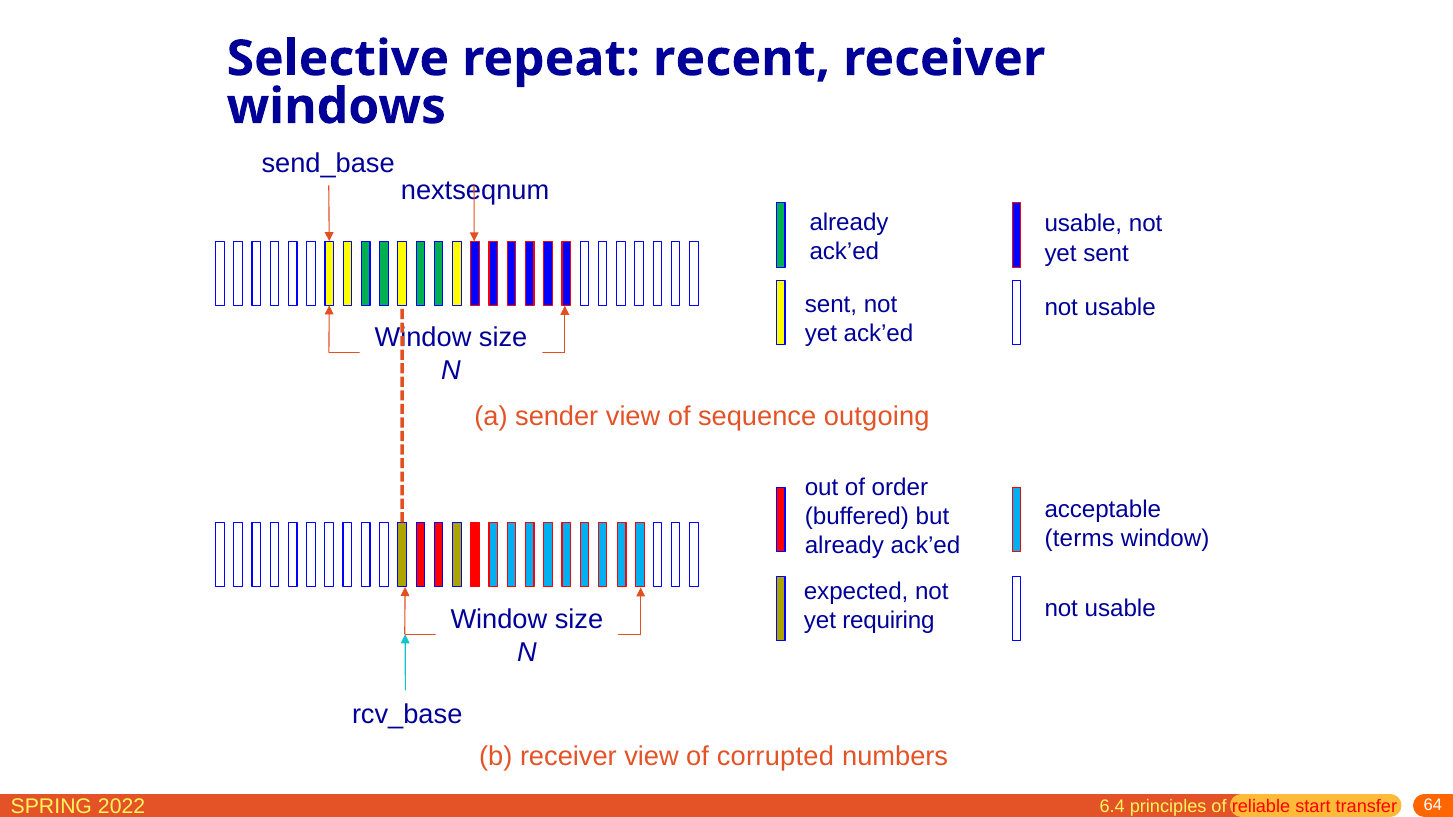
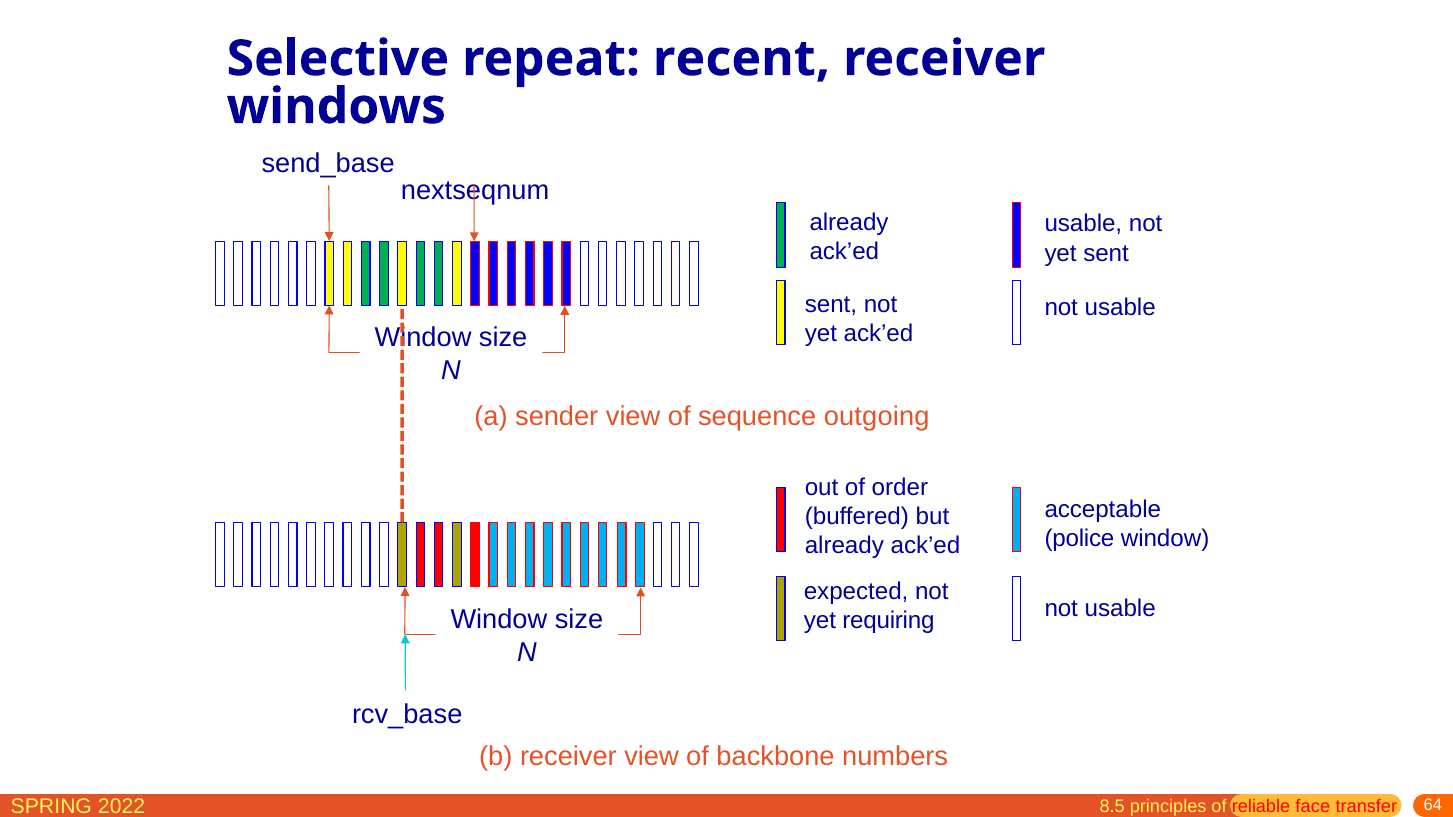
terms: terms -> police
corrupted: corrupted -> backbone
6.4: 6.4 -> 8.5
start: start -> face
